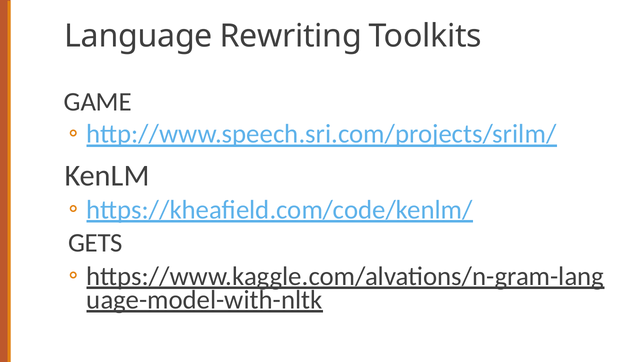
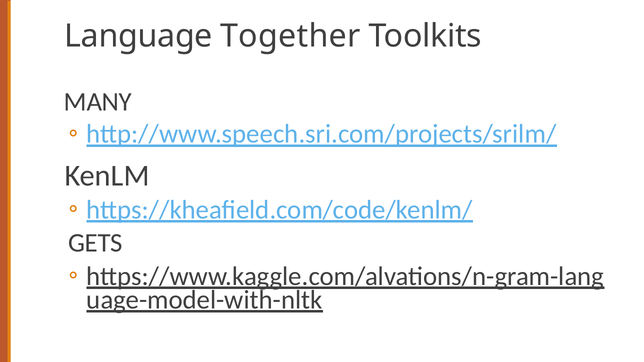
Rewriting: Rewriting -> Together
GAME: GAME -> MANY
